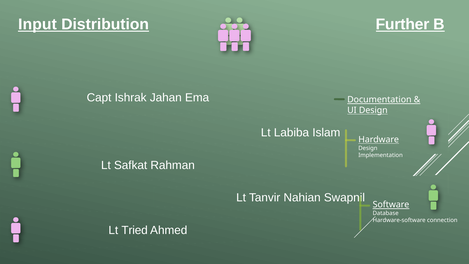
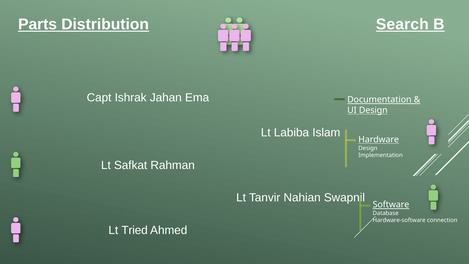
Input: Input -> Parts
Further: Further -> Search
